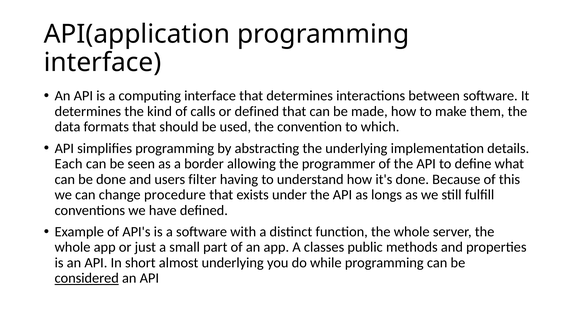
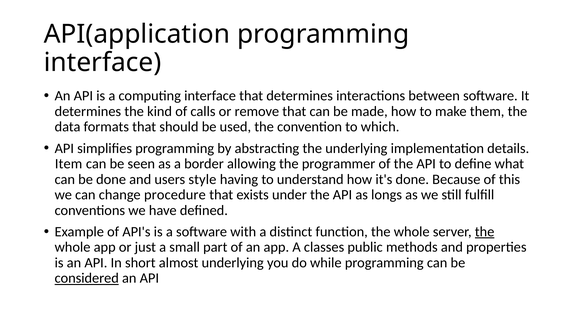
or defined: defined -> remove
Each: Each -> Item
filter: filter -> style
the at (485, 232) underline: none -> present
